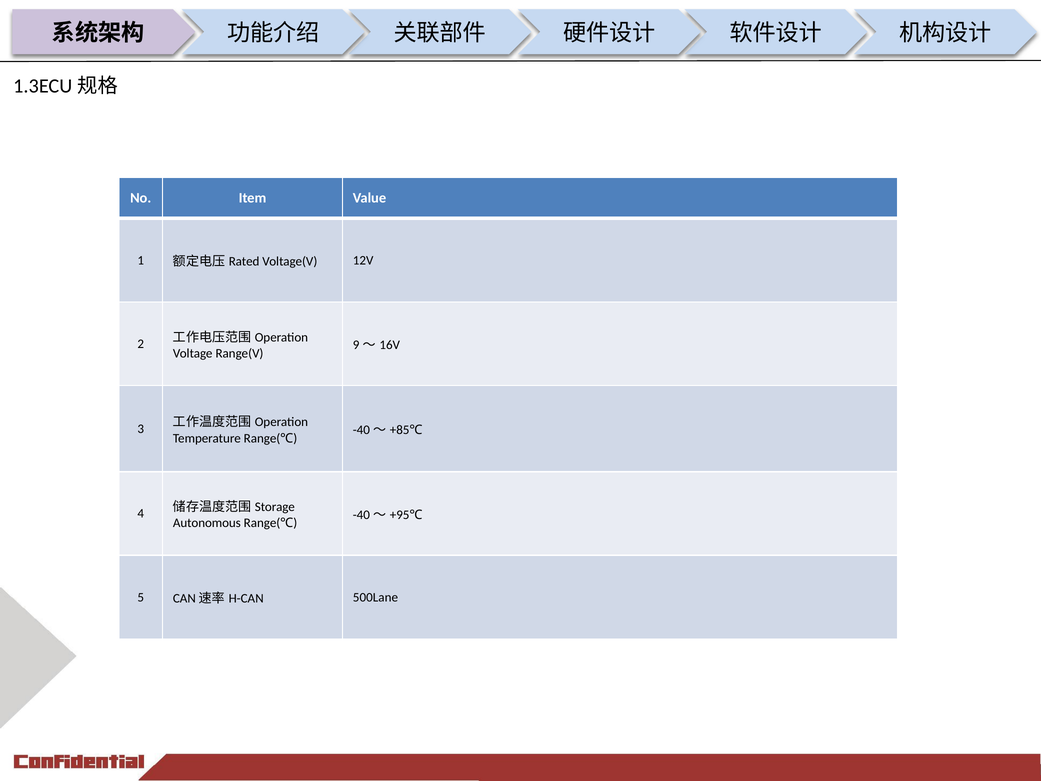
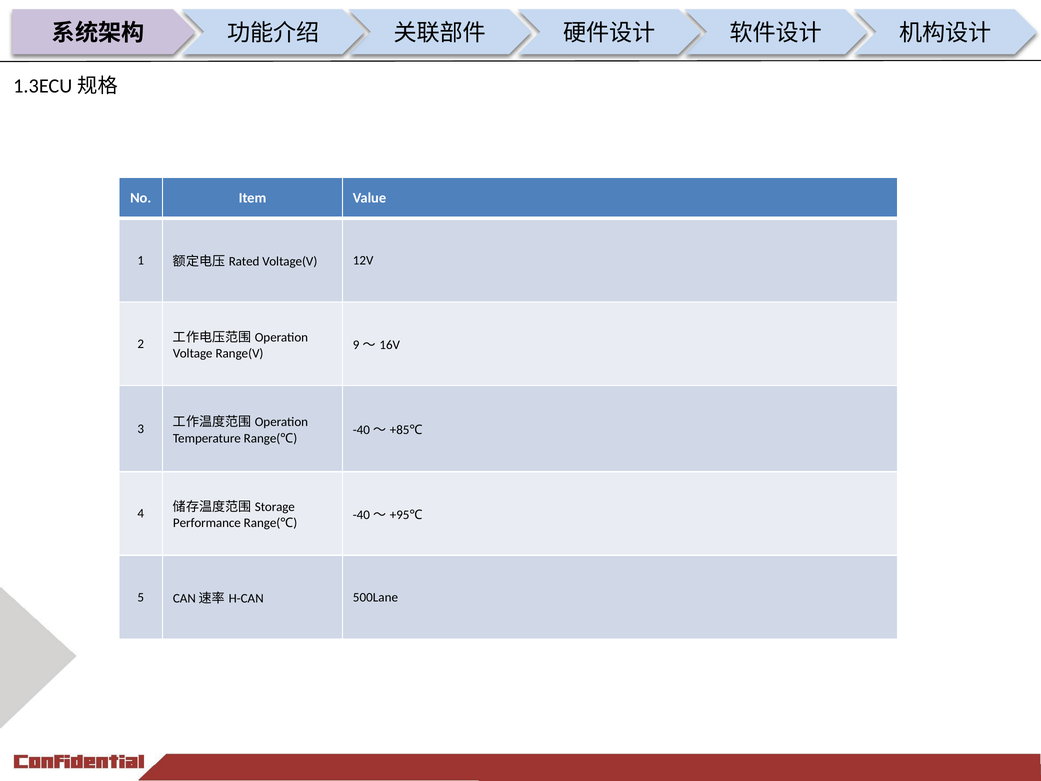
Autonomous: Autonomous -> Performance
